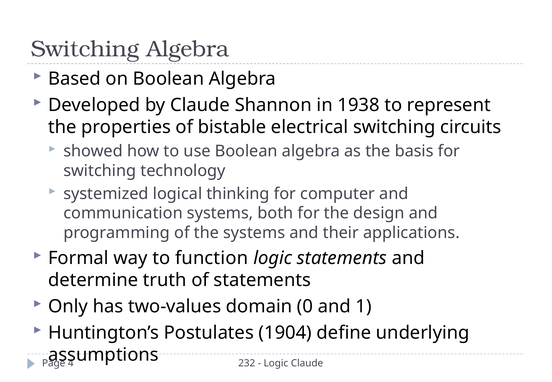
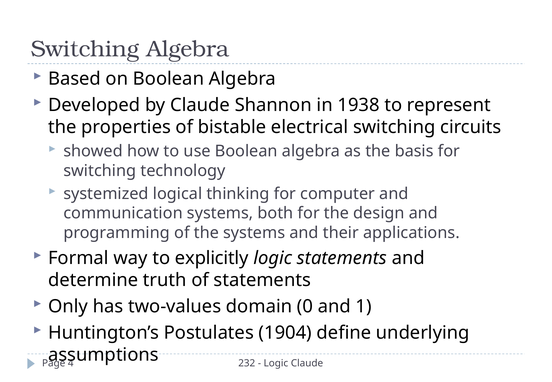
function: function -> explicitly
